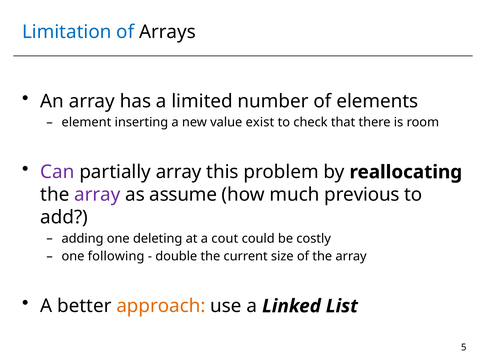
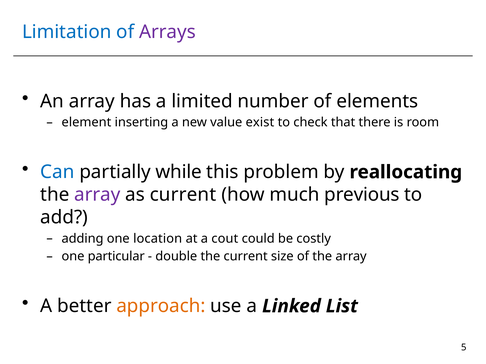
Arrays colour: black -> purple
Can colour: purple -> blue
partially array: array -> while
as assume: assume -> current
deleting: deleting -> location
following: following -> particular
